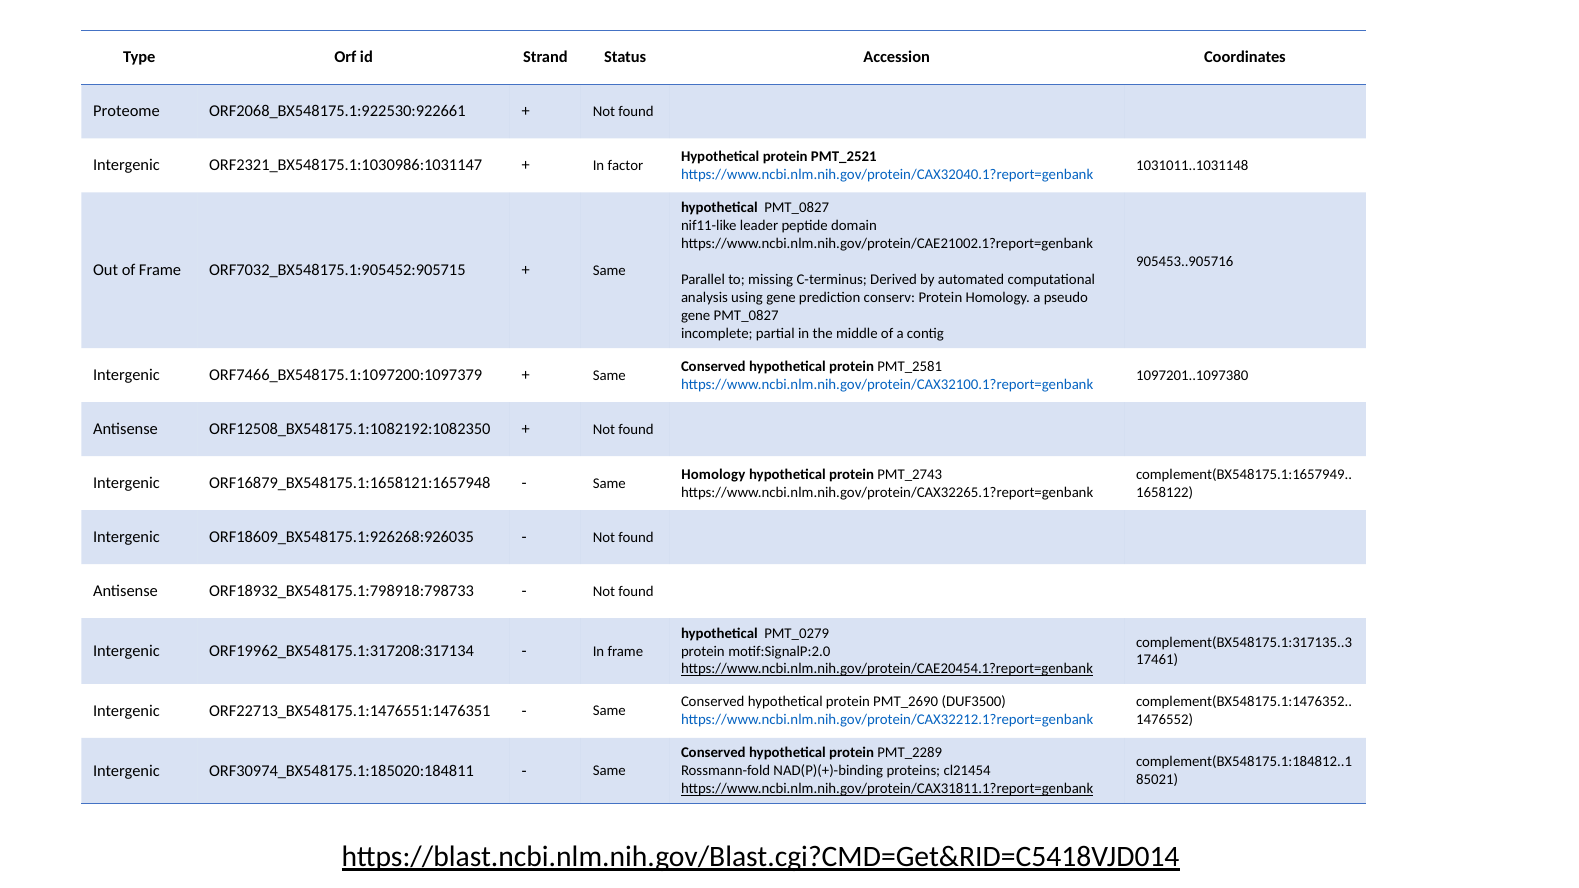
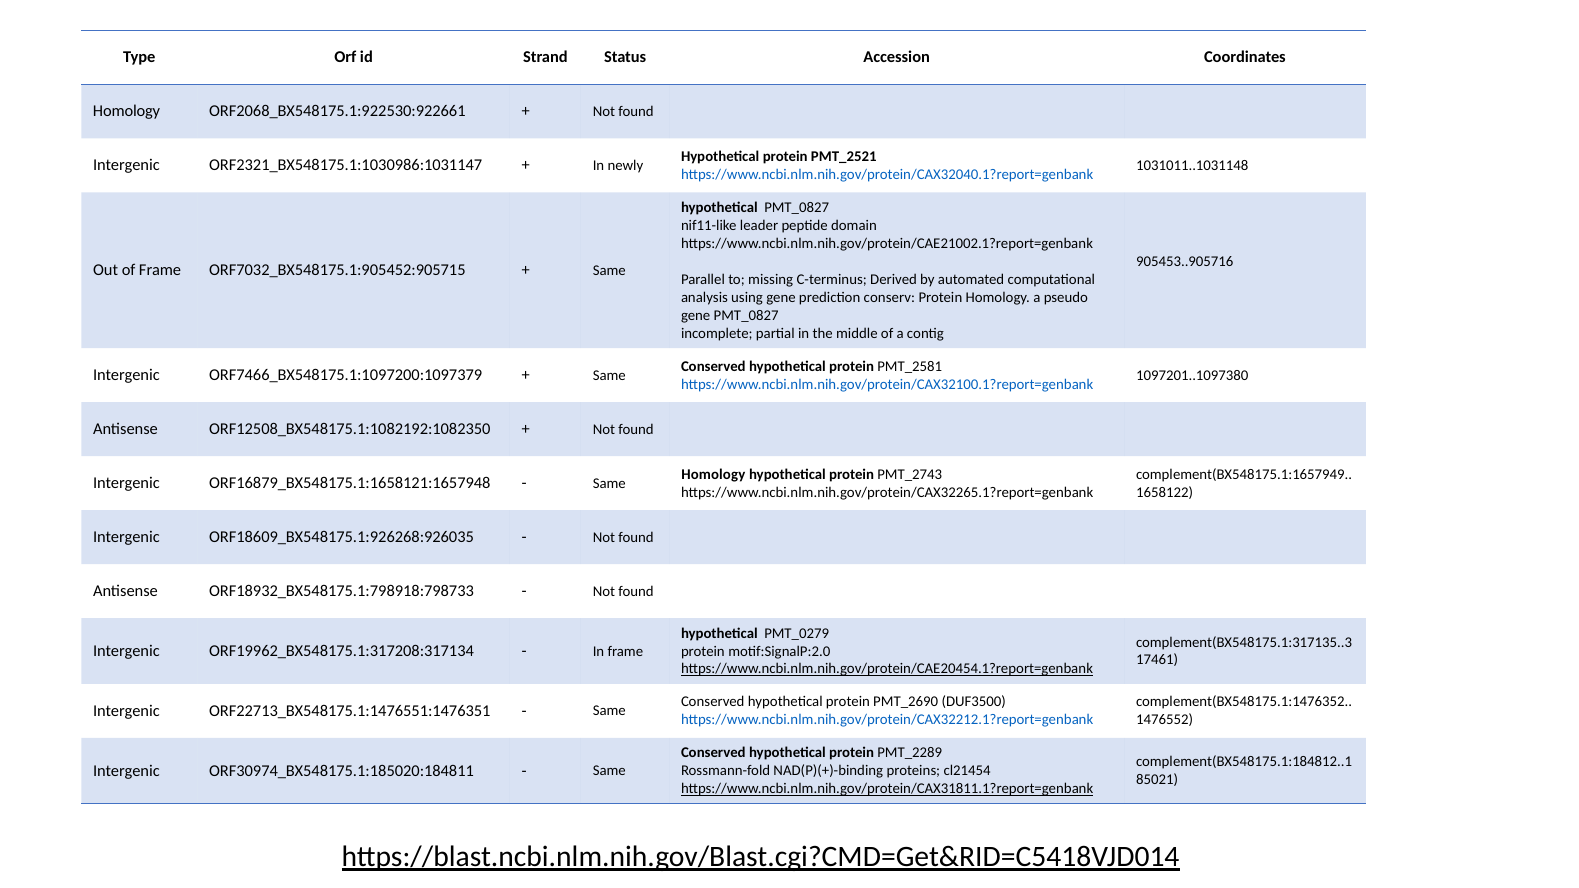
Proteome at (126, 112): Proteome -> Homology
factor: factor -> newly
